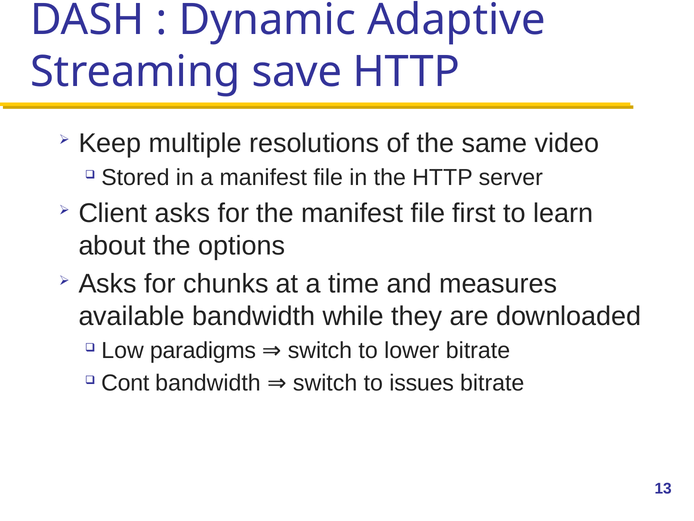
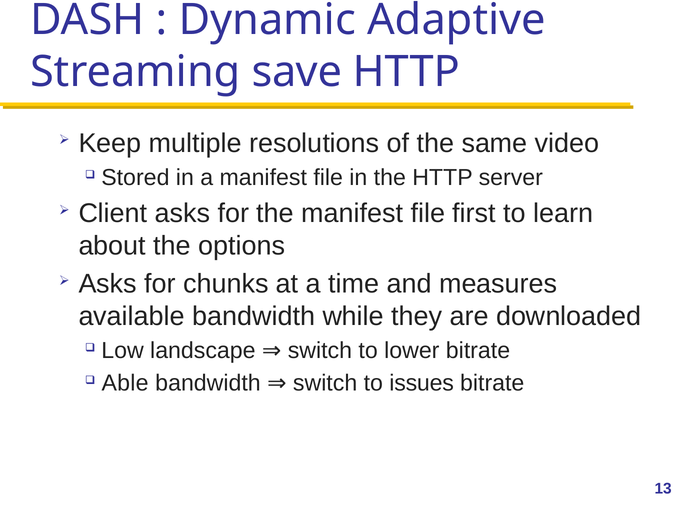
paradigms: paradigms -> landscape
Cont: Cont -> Able
